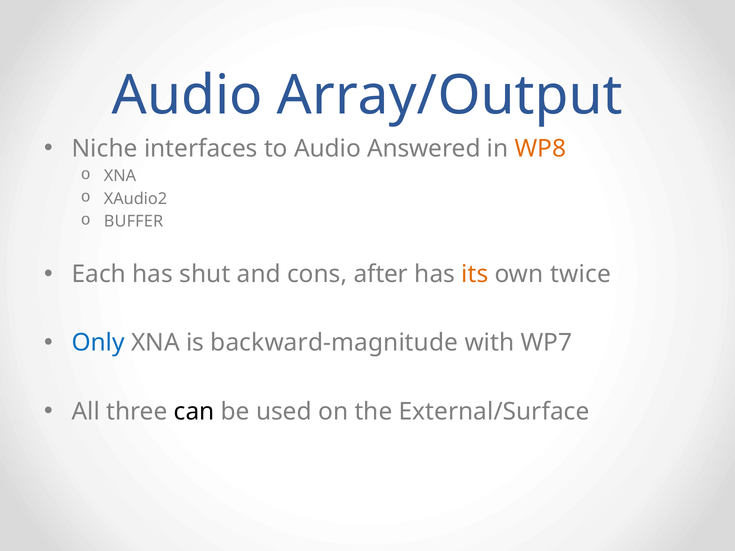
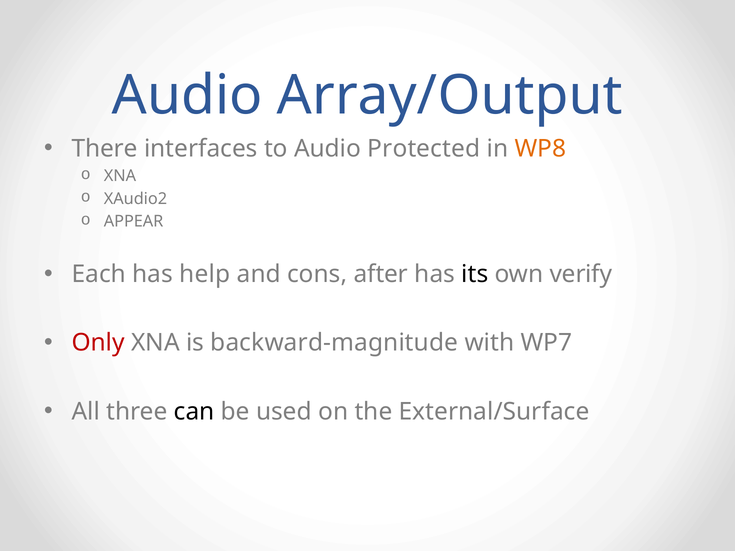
Niche: Niche -> There
Answered: Answered -> Protected
BUFFER: BUFFER -> APPEAR
shut: shut -> help
its colour: orange -> black
twice: twice -> verify
Only colour: blue -> red
